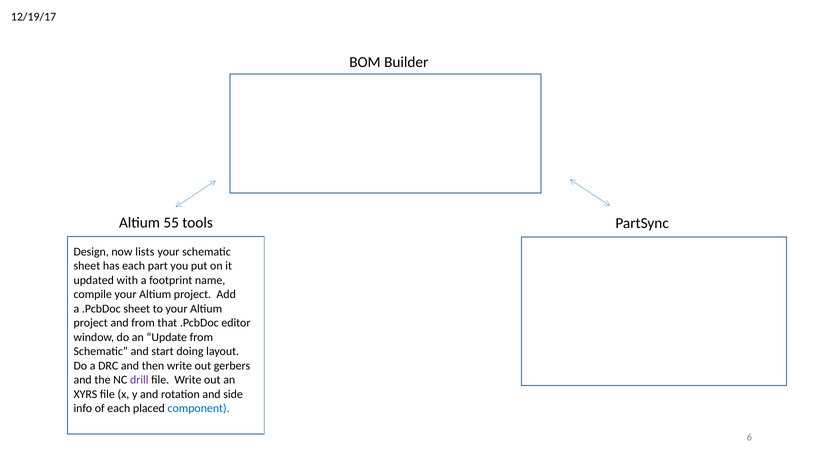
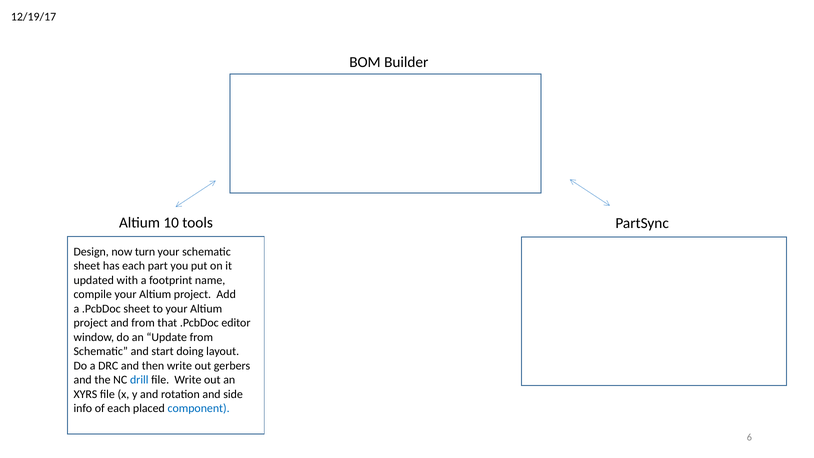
55: 55 -> 10
lists: lists -> turn
drill colour: purple -> blue
